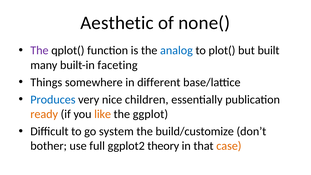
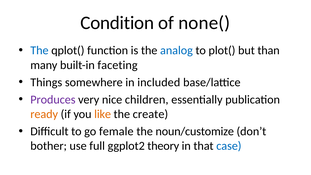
Aesthetic: Aesthetic -> Condition
The at (39, 50) colour: purple -> blue
built: built -> than
different: different -> included
Produces colour: blue -> purple
ggplot: ggplot -> create
system: system -> female
build/customize: build/customize -> noun/customize
case colour: orange -> blue
